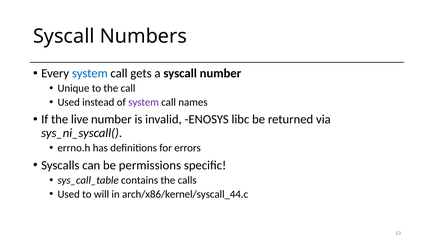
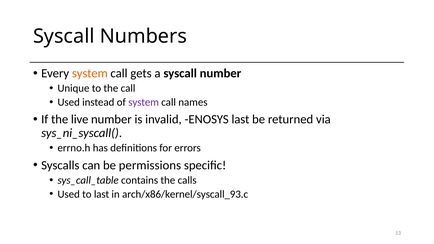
system at (90, 73) colour: blue -> orange
ENOSYS libc: libc -> last
to will: will -> last
arch/x86/kernel/syscall_44.c: arch/x86/kernel/syscall_44.c -> arch/x86/kernel/syscall_93.c
